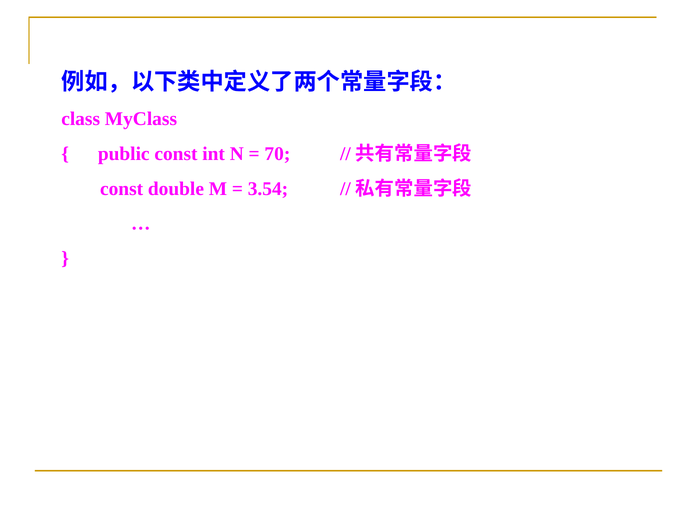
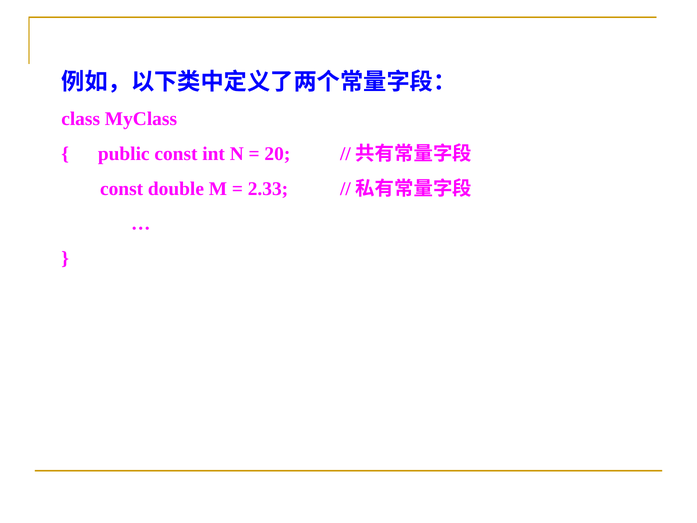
70: 70 -> 20
3.54: 3.54 -> 2.33
